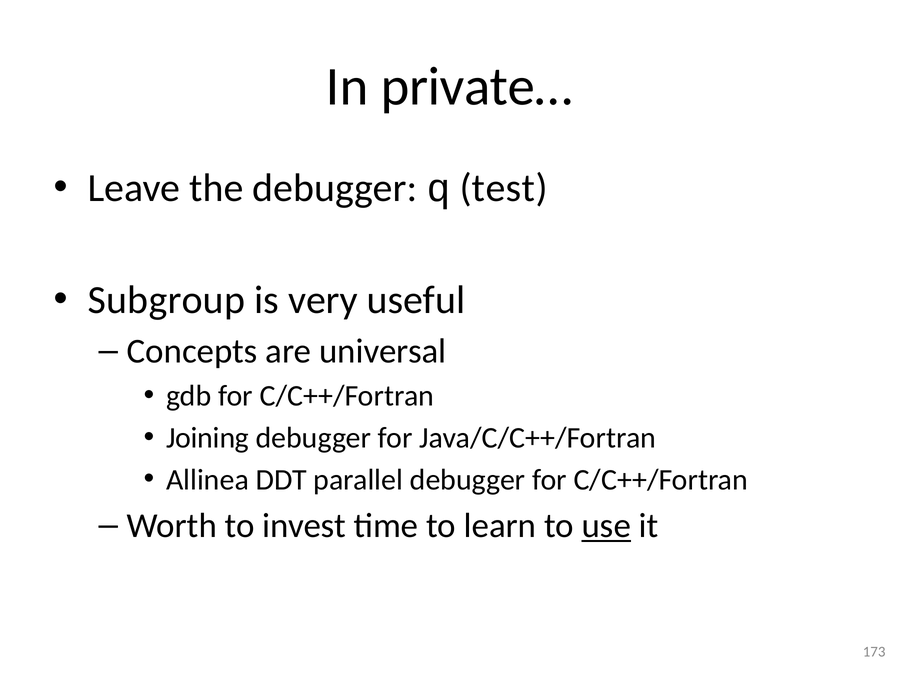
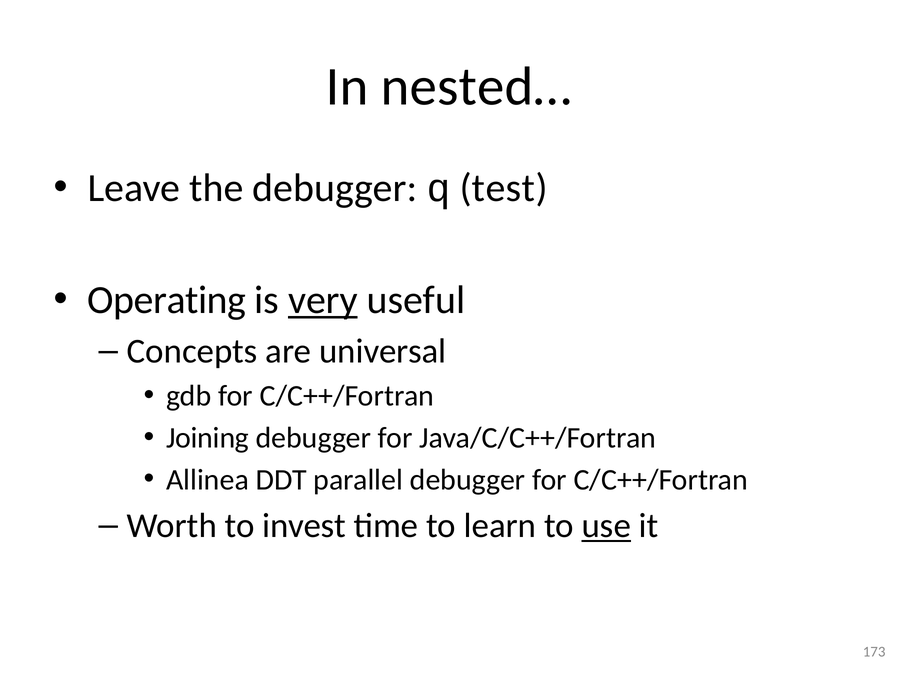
private…: private… -> nested…
Subgroup: Subgroup -> Operating
very underline: none -> present
